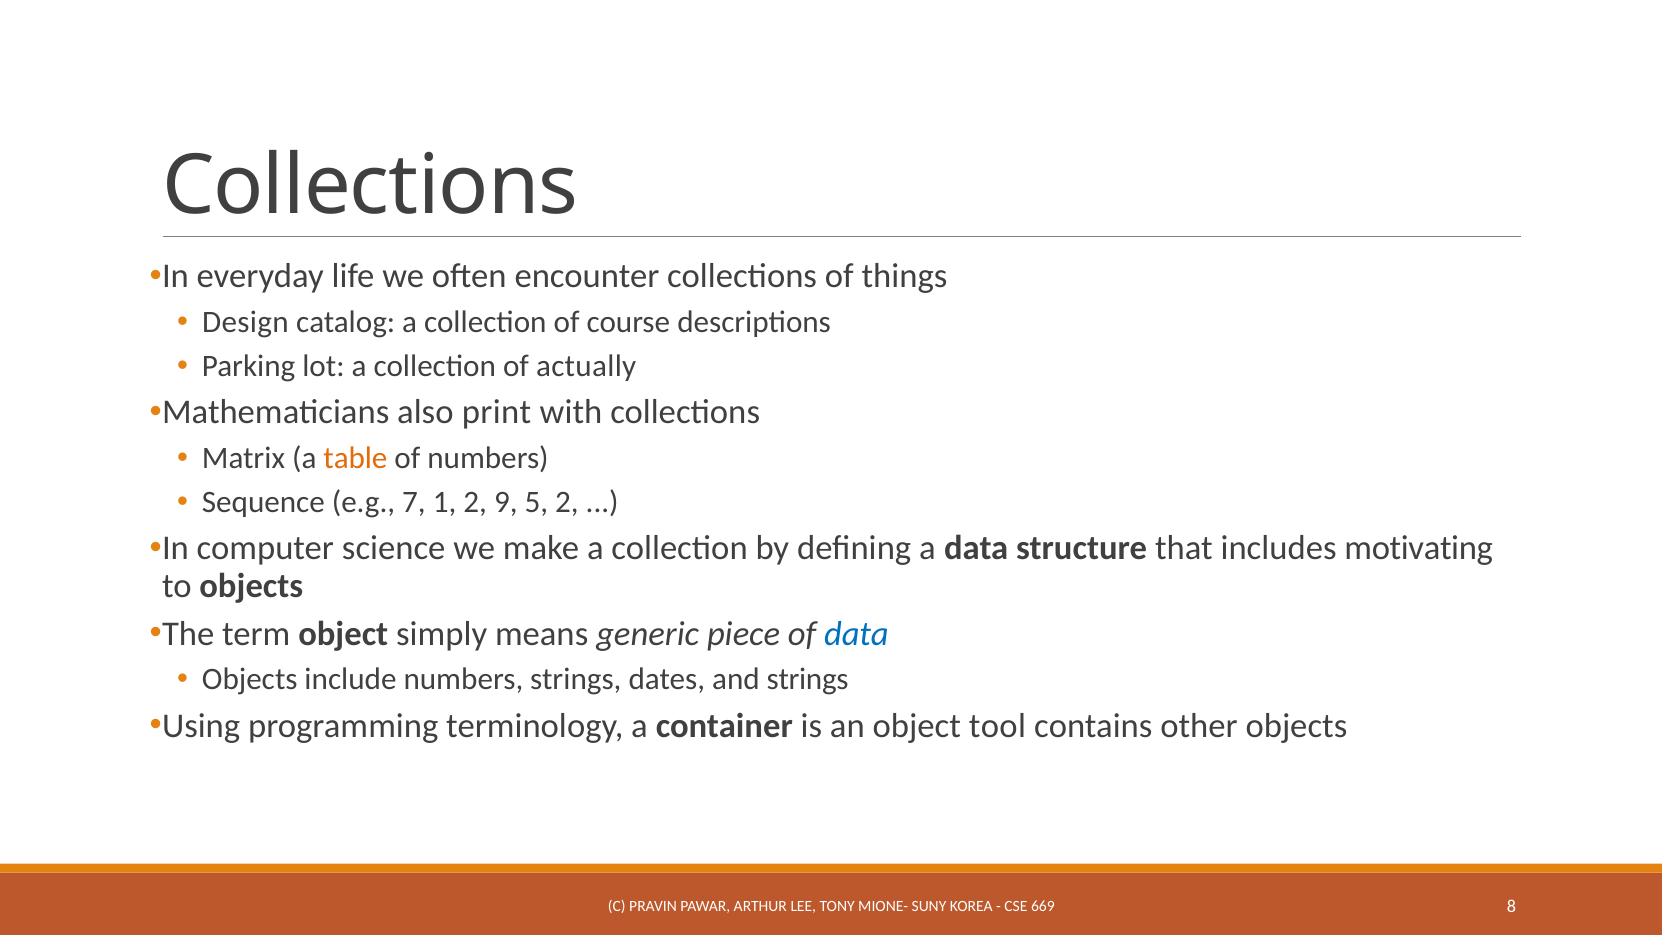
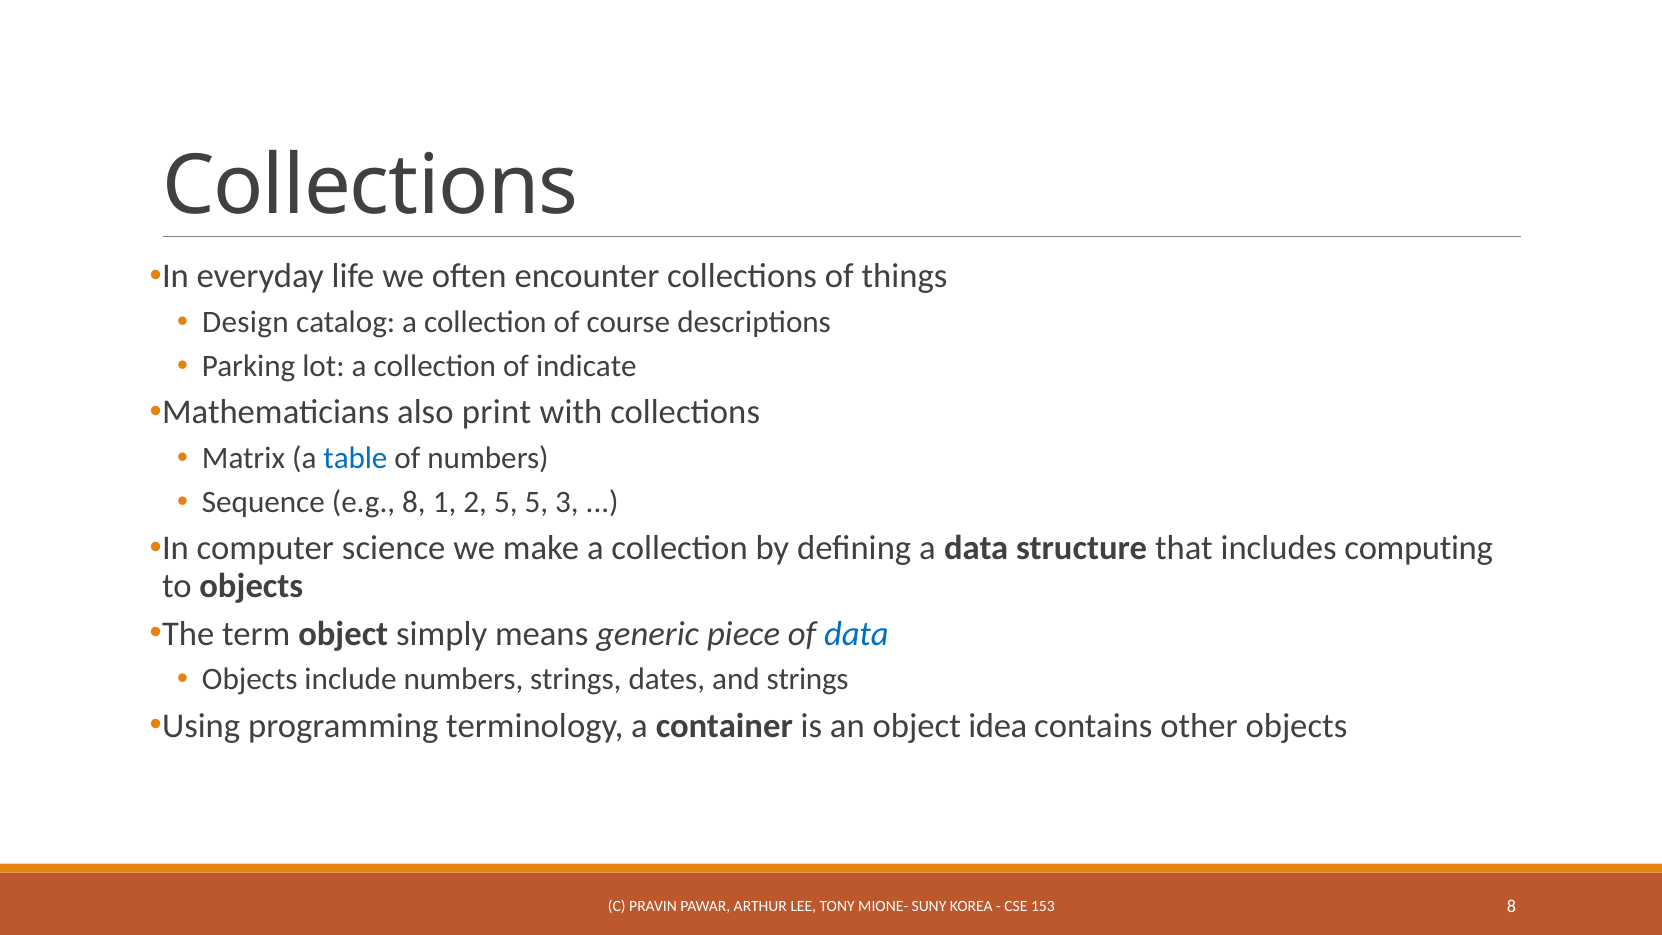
actually: actually -> indicate
table colour: orange -> blue
e.g 7: 7 -> 8
2 9: 9 -> 5
5 2: 2 -> 3
motivating: motivating -> computing
tool: tool -> idea
669: 669 -> 153
